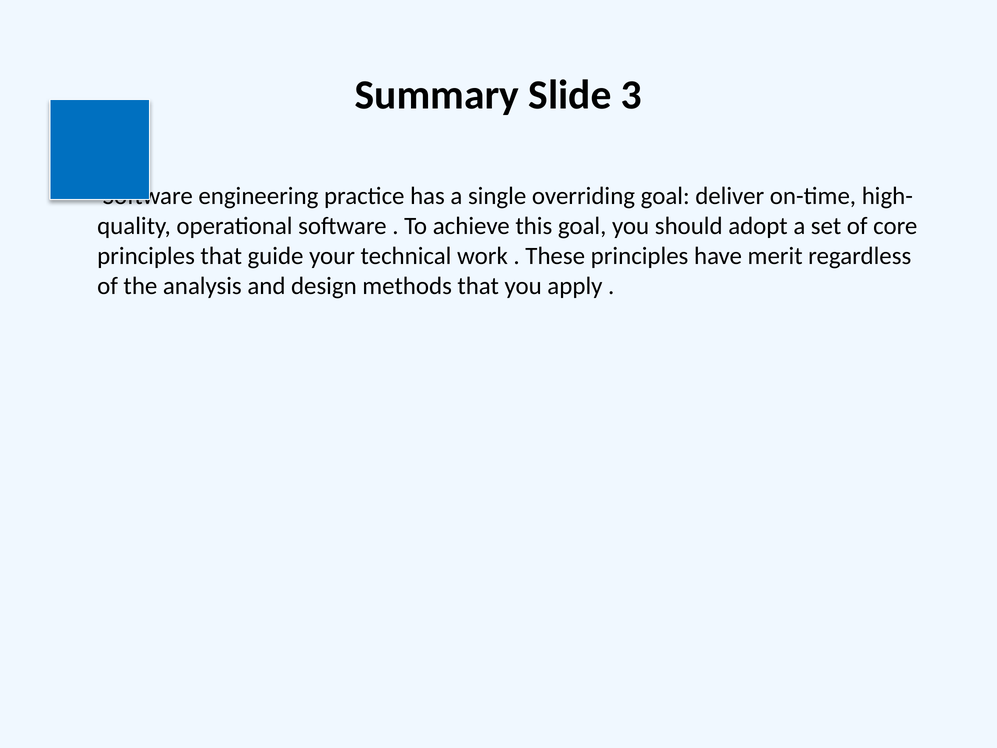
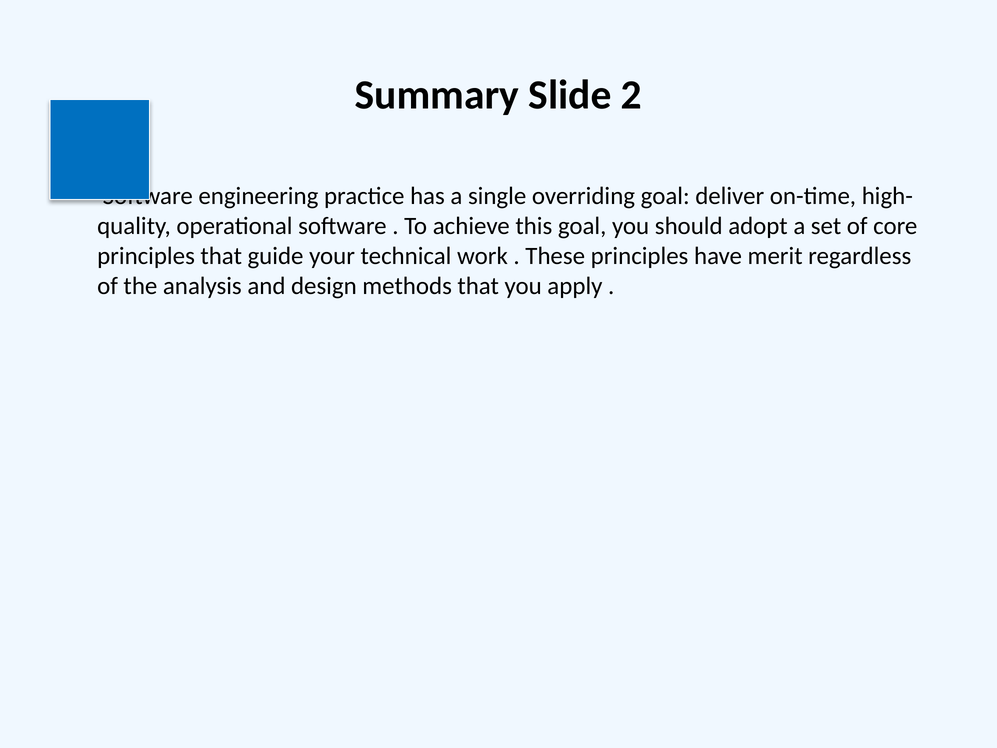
3: 3 -> 2
